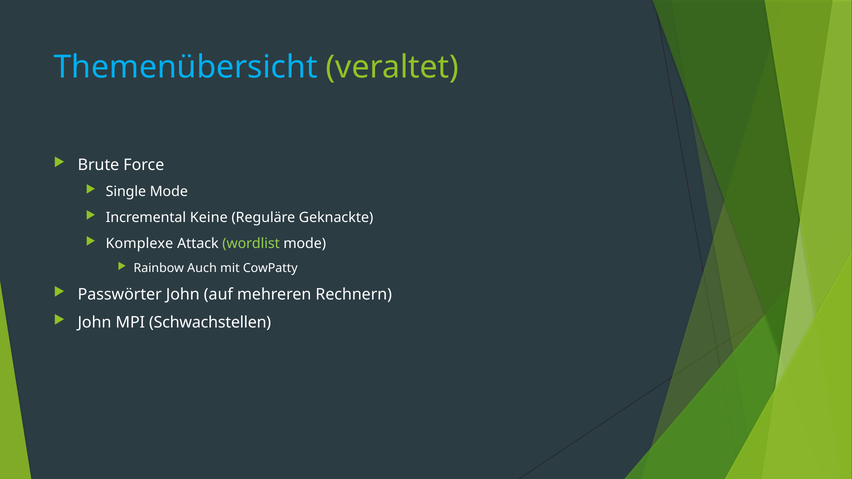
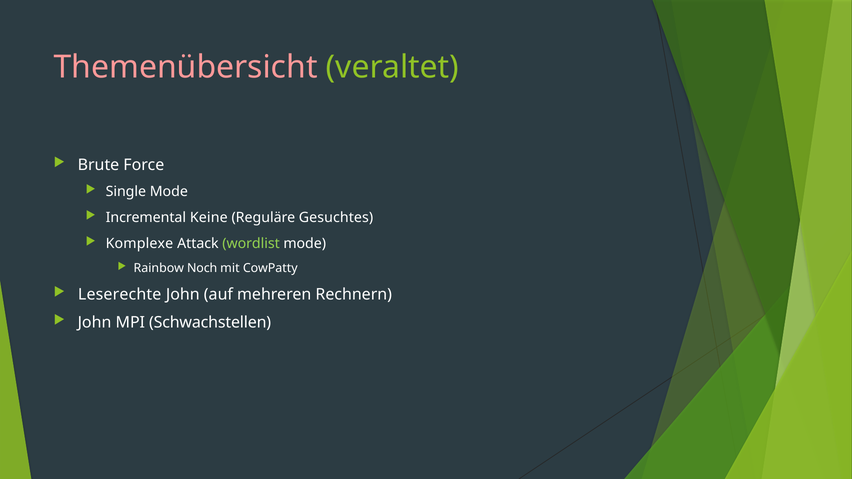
Themenübersicht colour: light blue -> pink
Geknackte: Geknackte -> Gesuchtes
Auch: Auch -> Noch
Passwörter: Passwörter -> Leserechte
